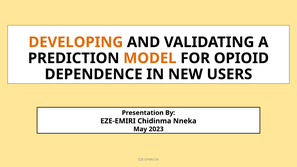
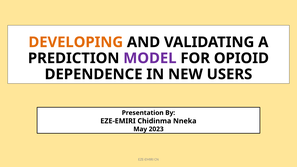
MODEL colour: orange -> purple
